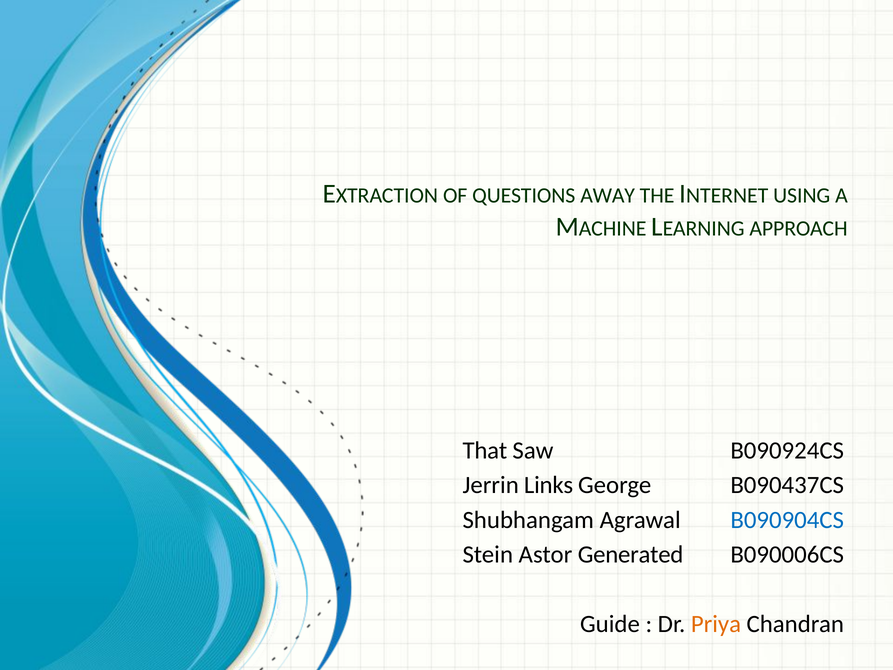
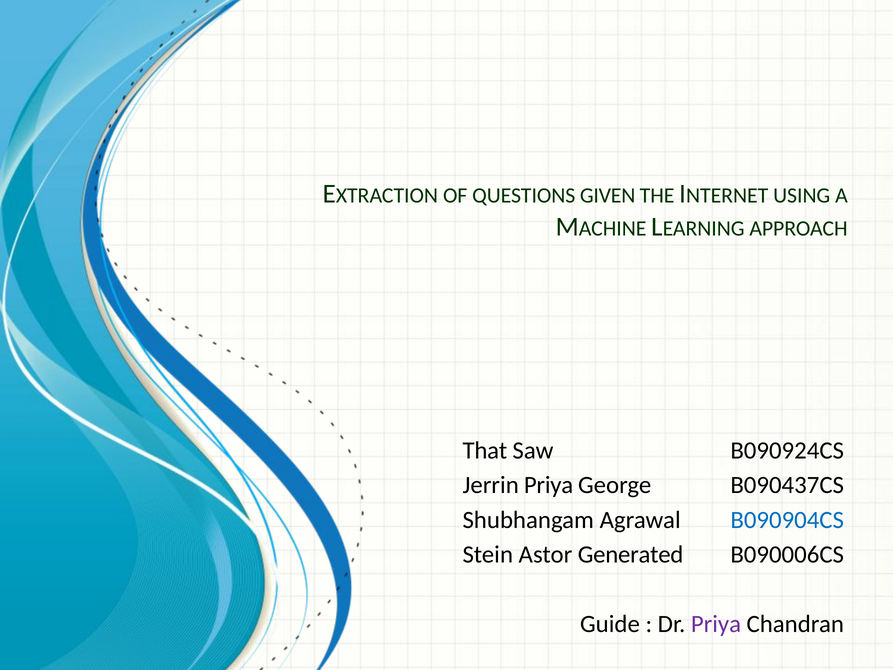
AWAY: AWAY -> GIVEN
Jerrin Links: Links -> Priya
Priya at (716, 624) colour: orange -> purple
